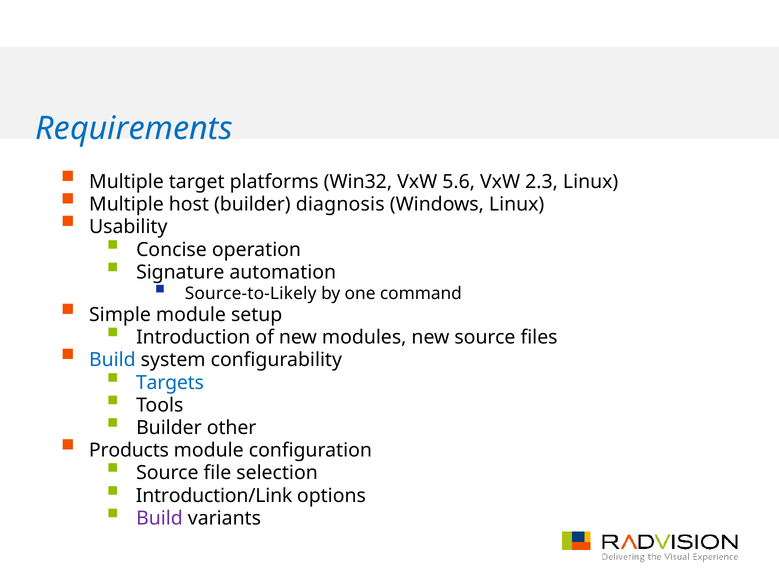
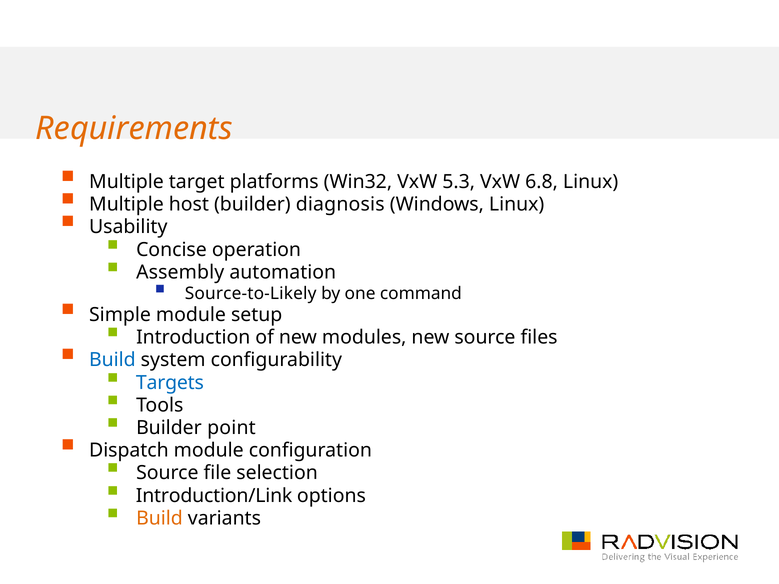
Requirements colour: blue -> orange
5.6: 5.6 -> 5.3
2.3: 2.3 -> 6.8
Signature: Signature -> Assembly
other: other -> point
Products: Products -> Dispatch
Build at (159, 518) colour: purple -> orange
